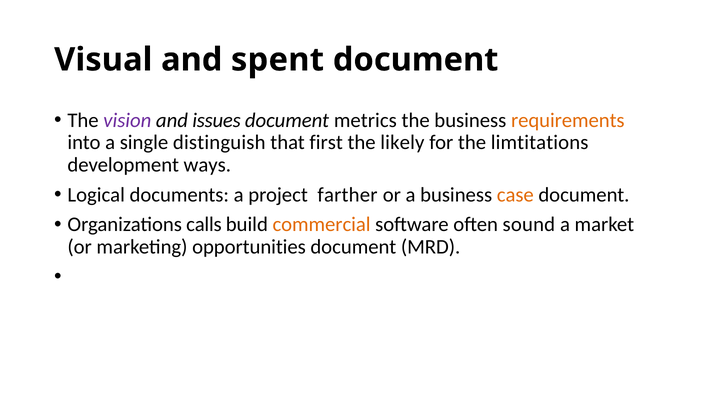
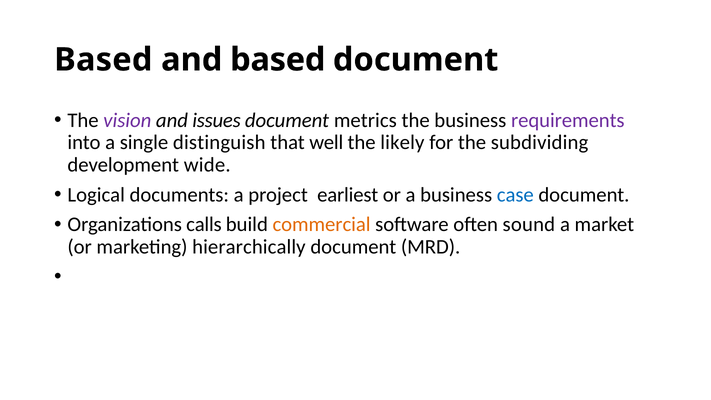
Visual at (103, 60): Visual -> Based
and spent: spent -> based
requirements colour: orange -> purple
first: first -> well
limtitations: limtitations -> subdividing
ways: ways -> wide
farther: farther -> earliest
case colour: orange -> blue
opportunities: opportunities -> hierarchically
